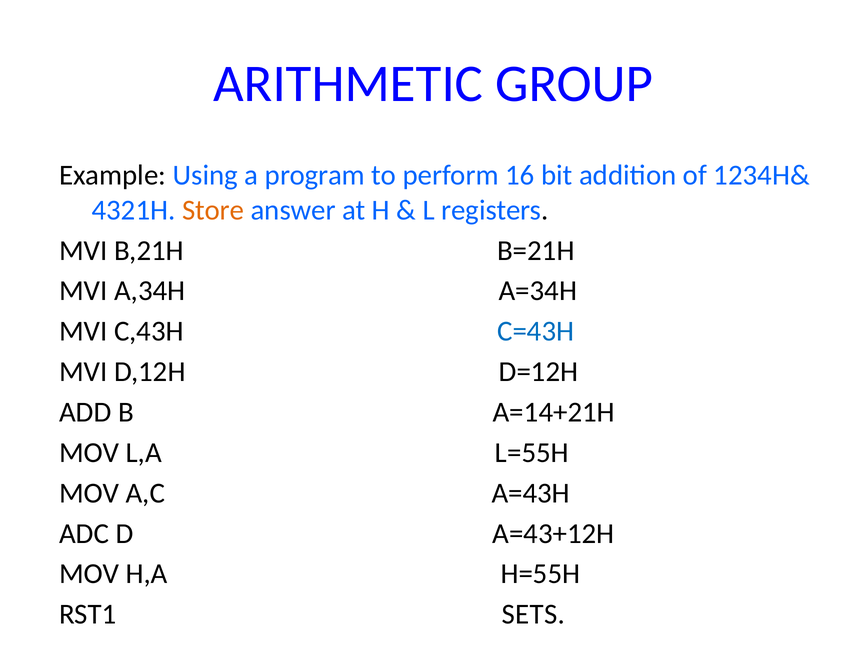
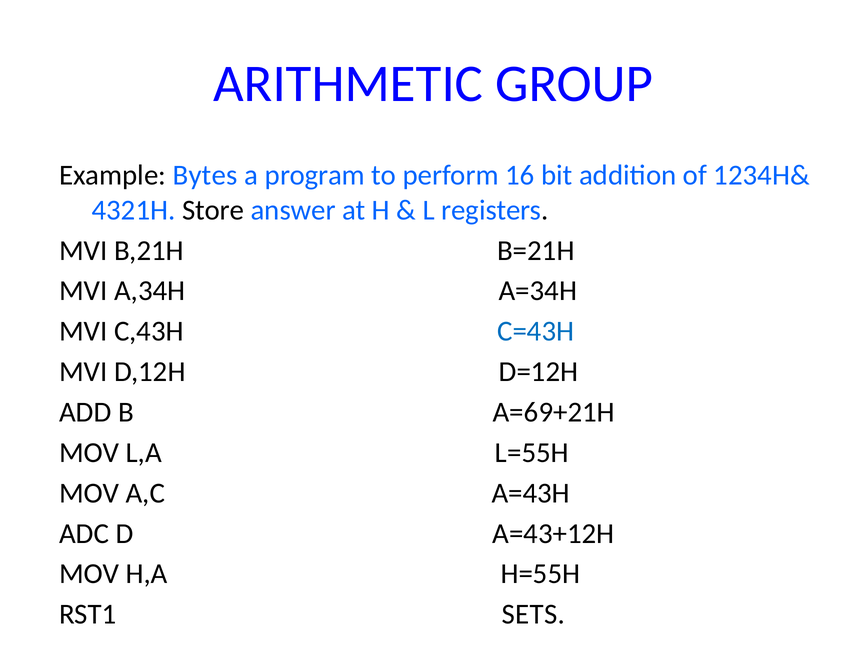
Using: Using -> Bytes
Store colour: orange -> black
A=14+21H: A=14+21H -> A=69+21H
